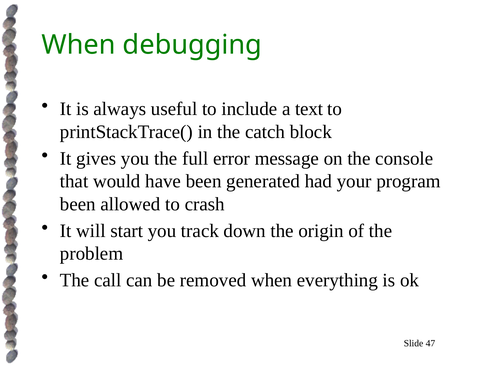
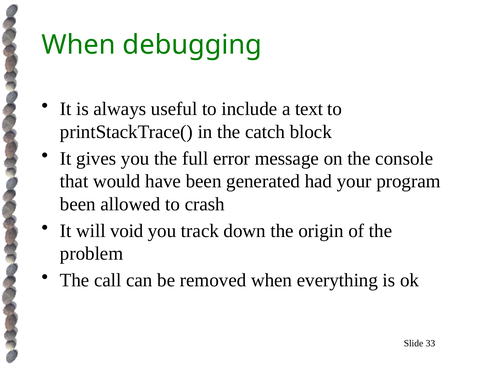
start: start -> void
47: 47 -> 33
